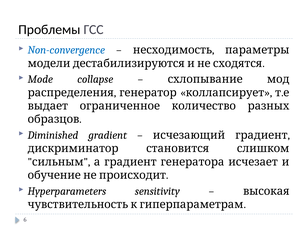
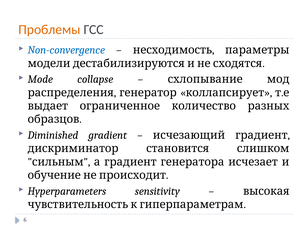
Проблемы colour: black -> orange
